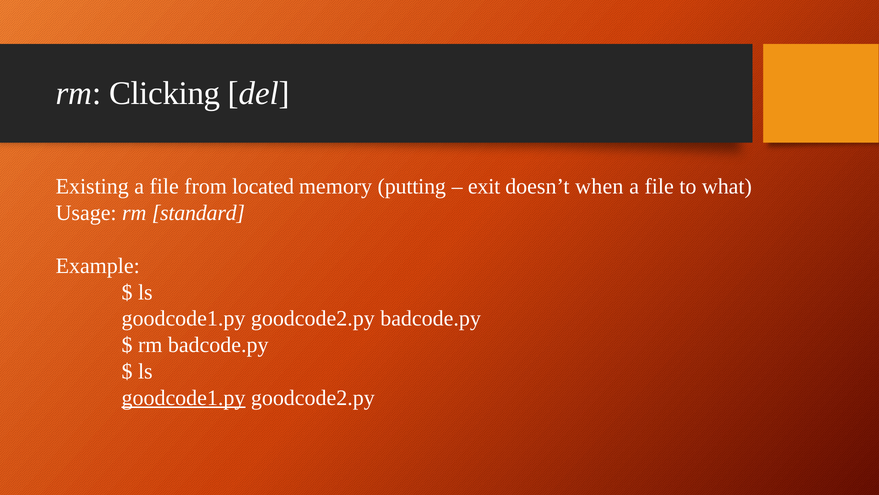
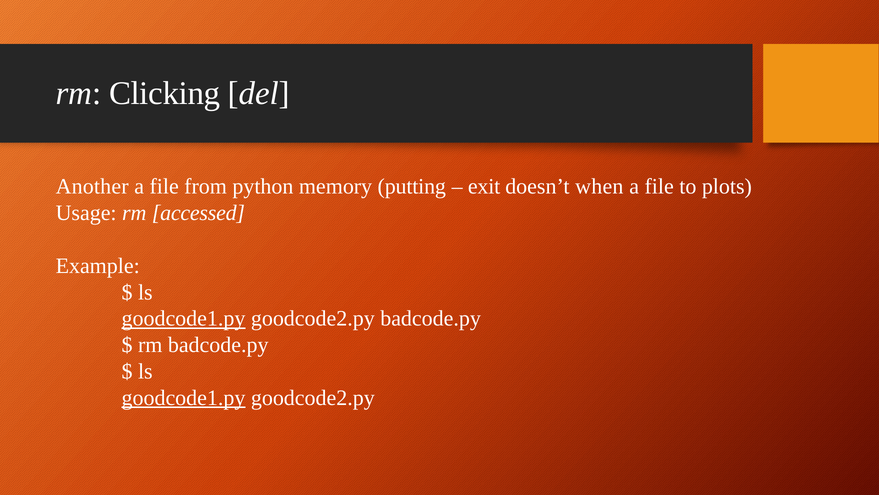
Existing: Existing -> Another
located: located -> python
what: what -> plots
standard: standard -> accessed
goodcode1.py at (183, 318) underline: none -> present
